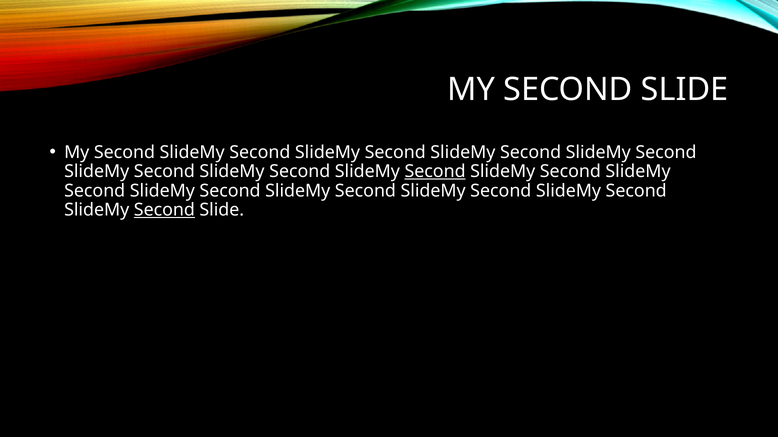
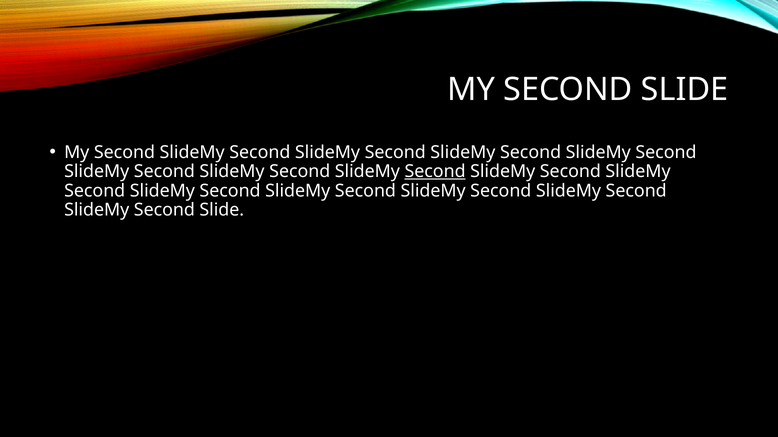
Second at (164, 210) underline: present -> none
